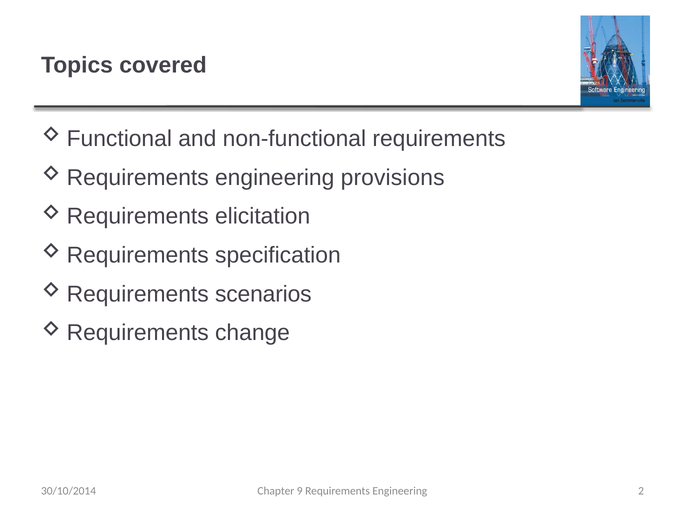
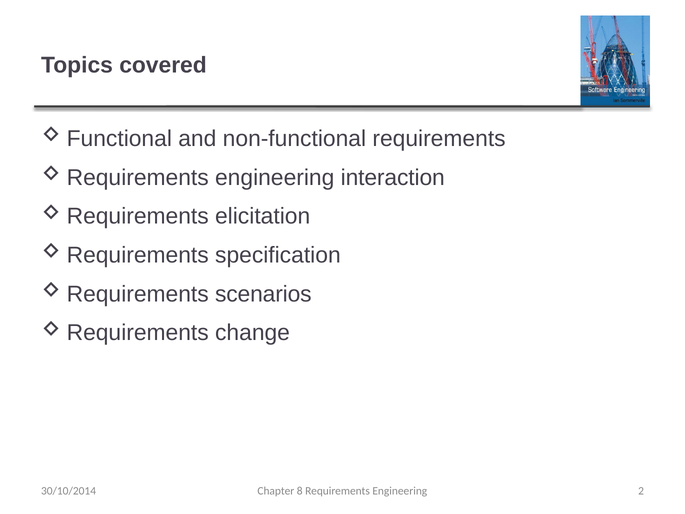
provisions: provisions -> interaction
9: 9 -> 8
